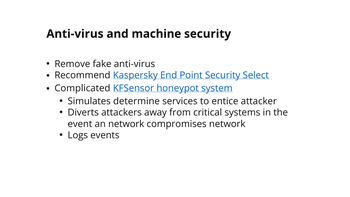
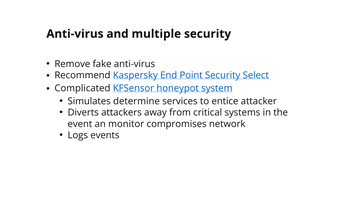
machine: machine -> multiple
an network: network -> monitor
